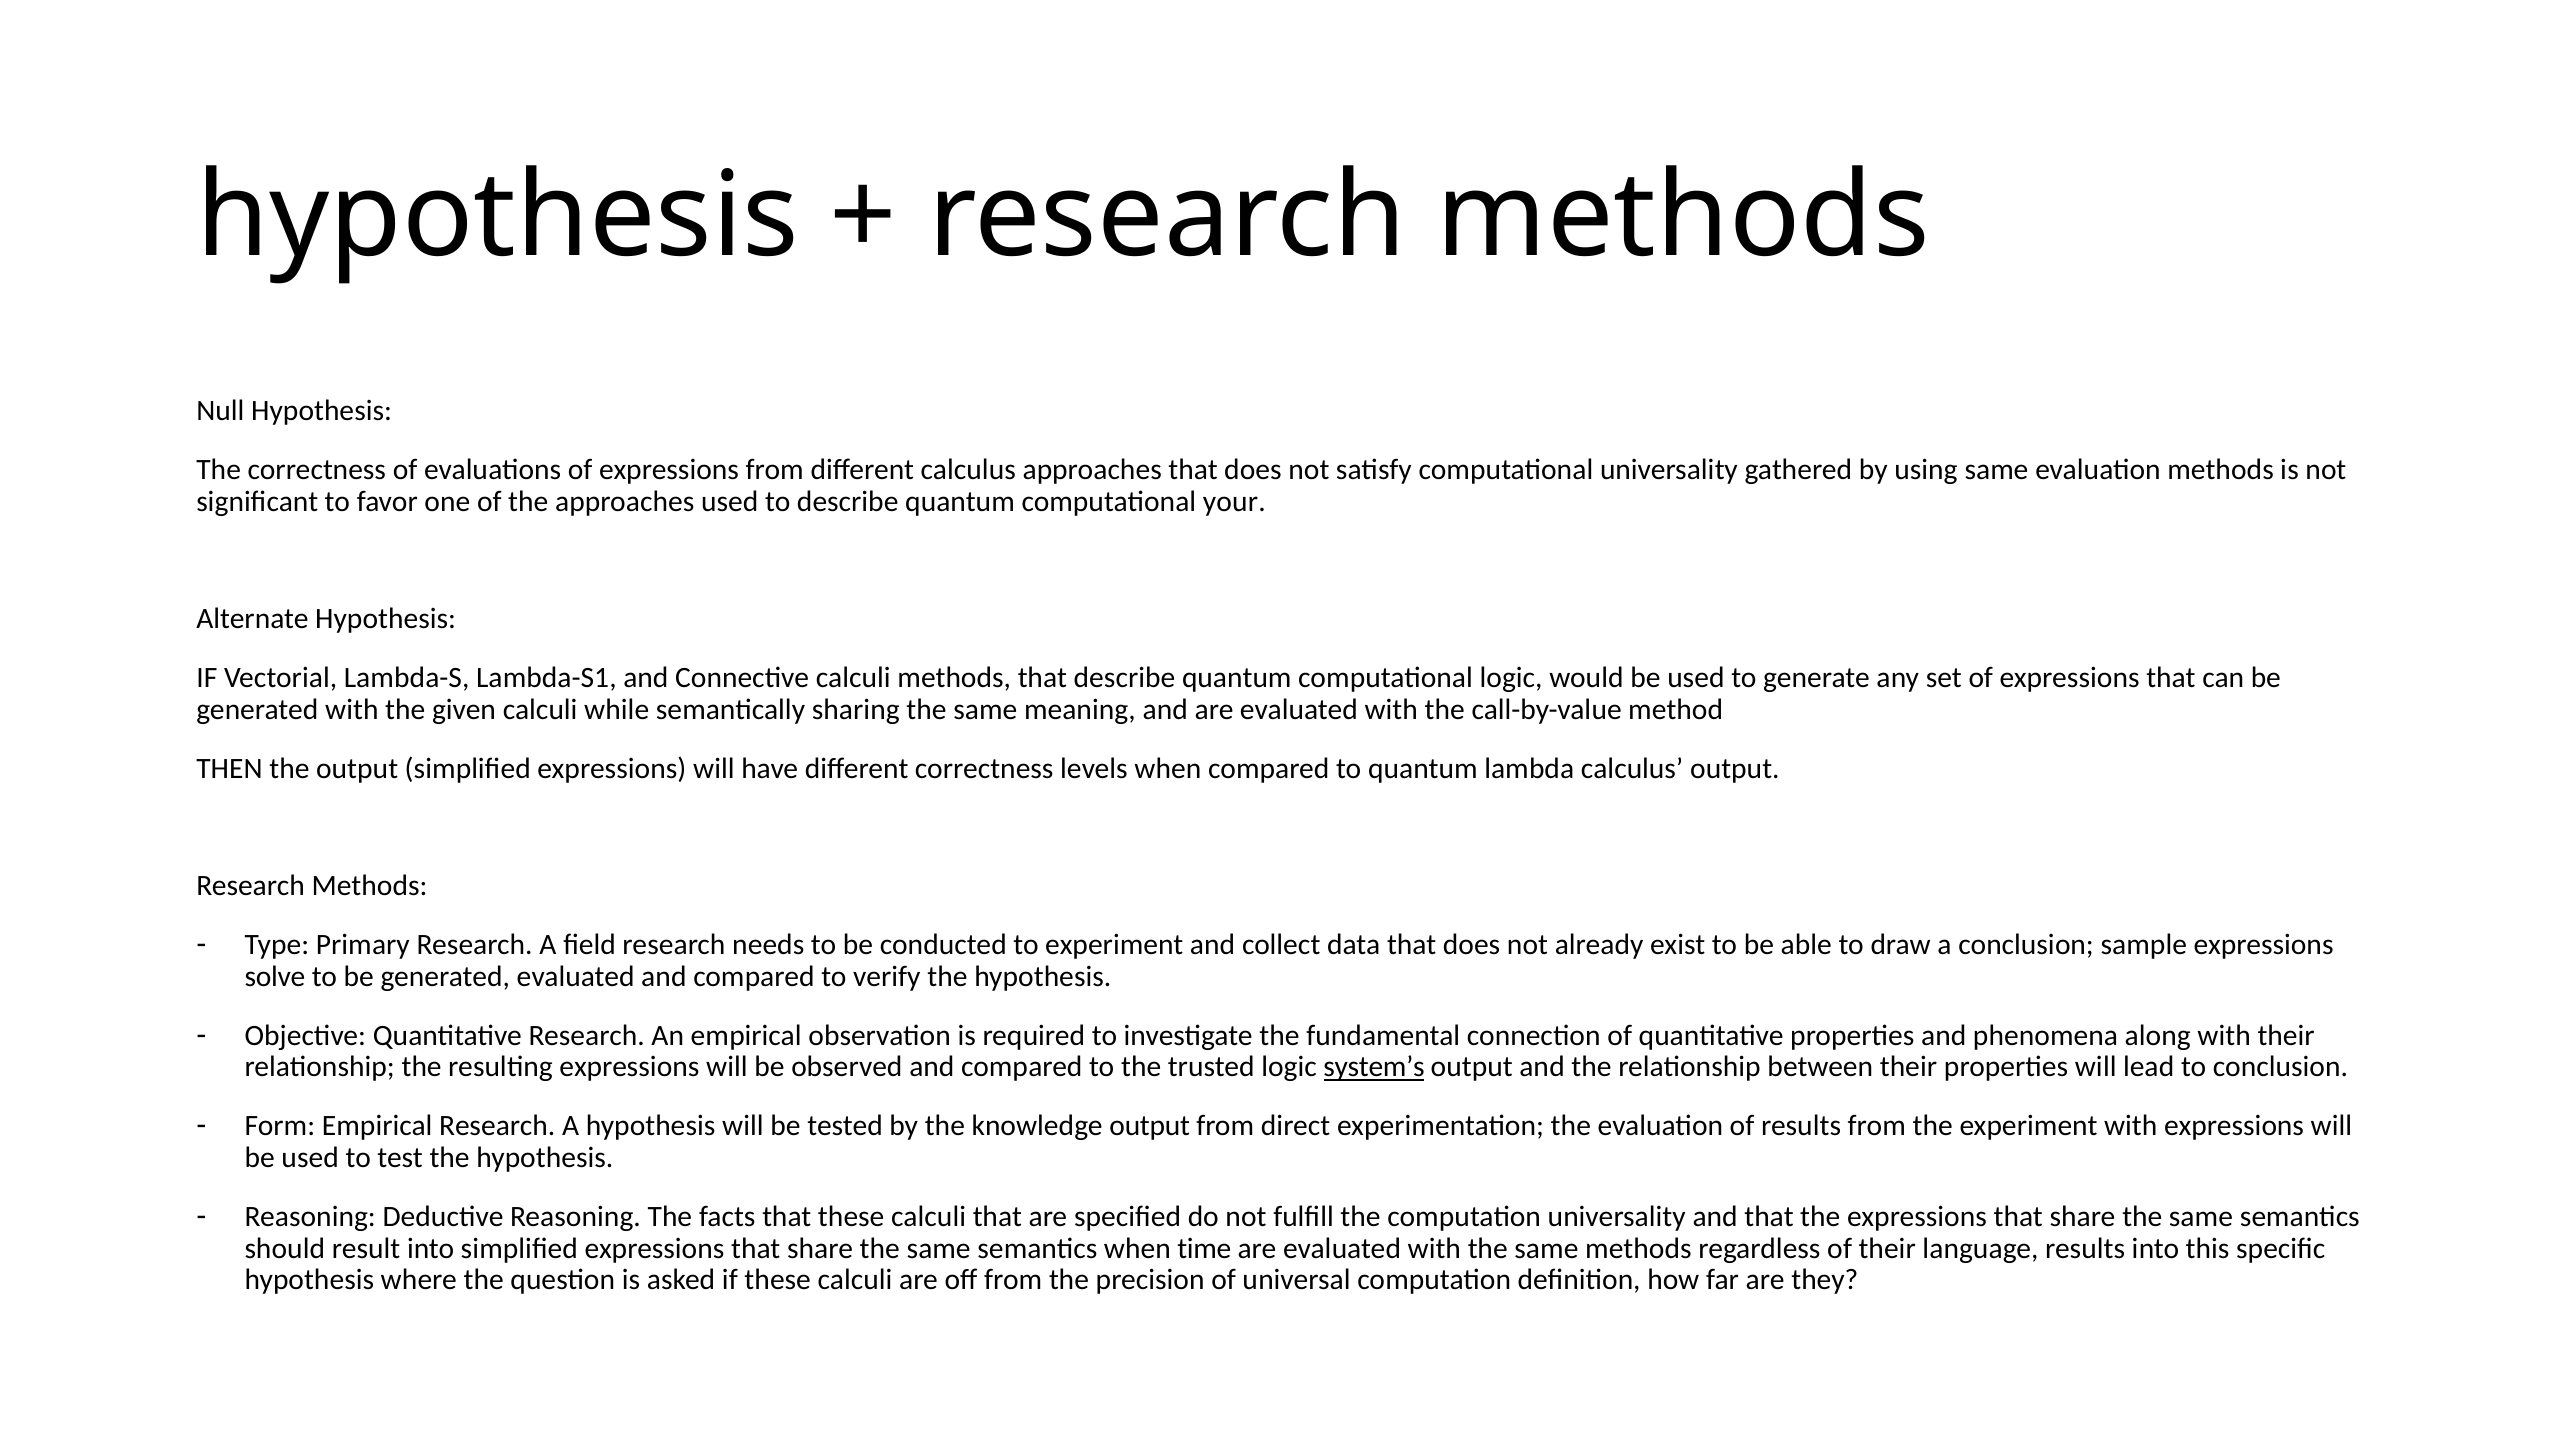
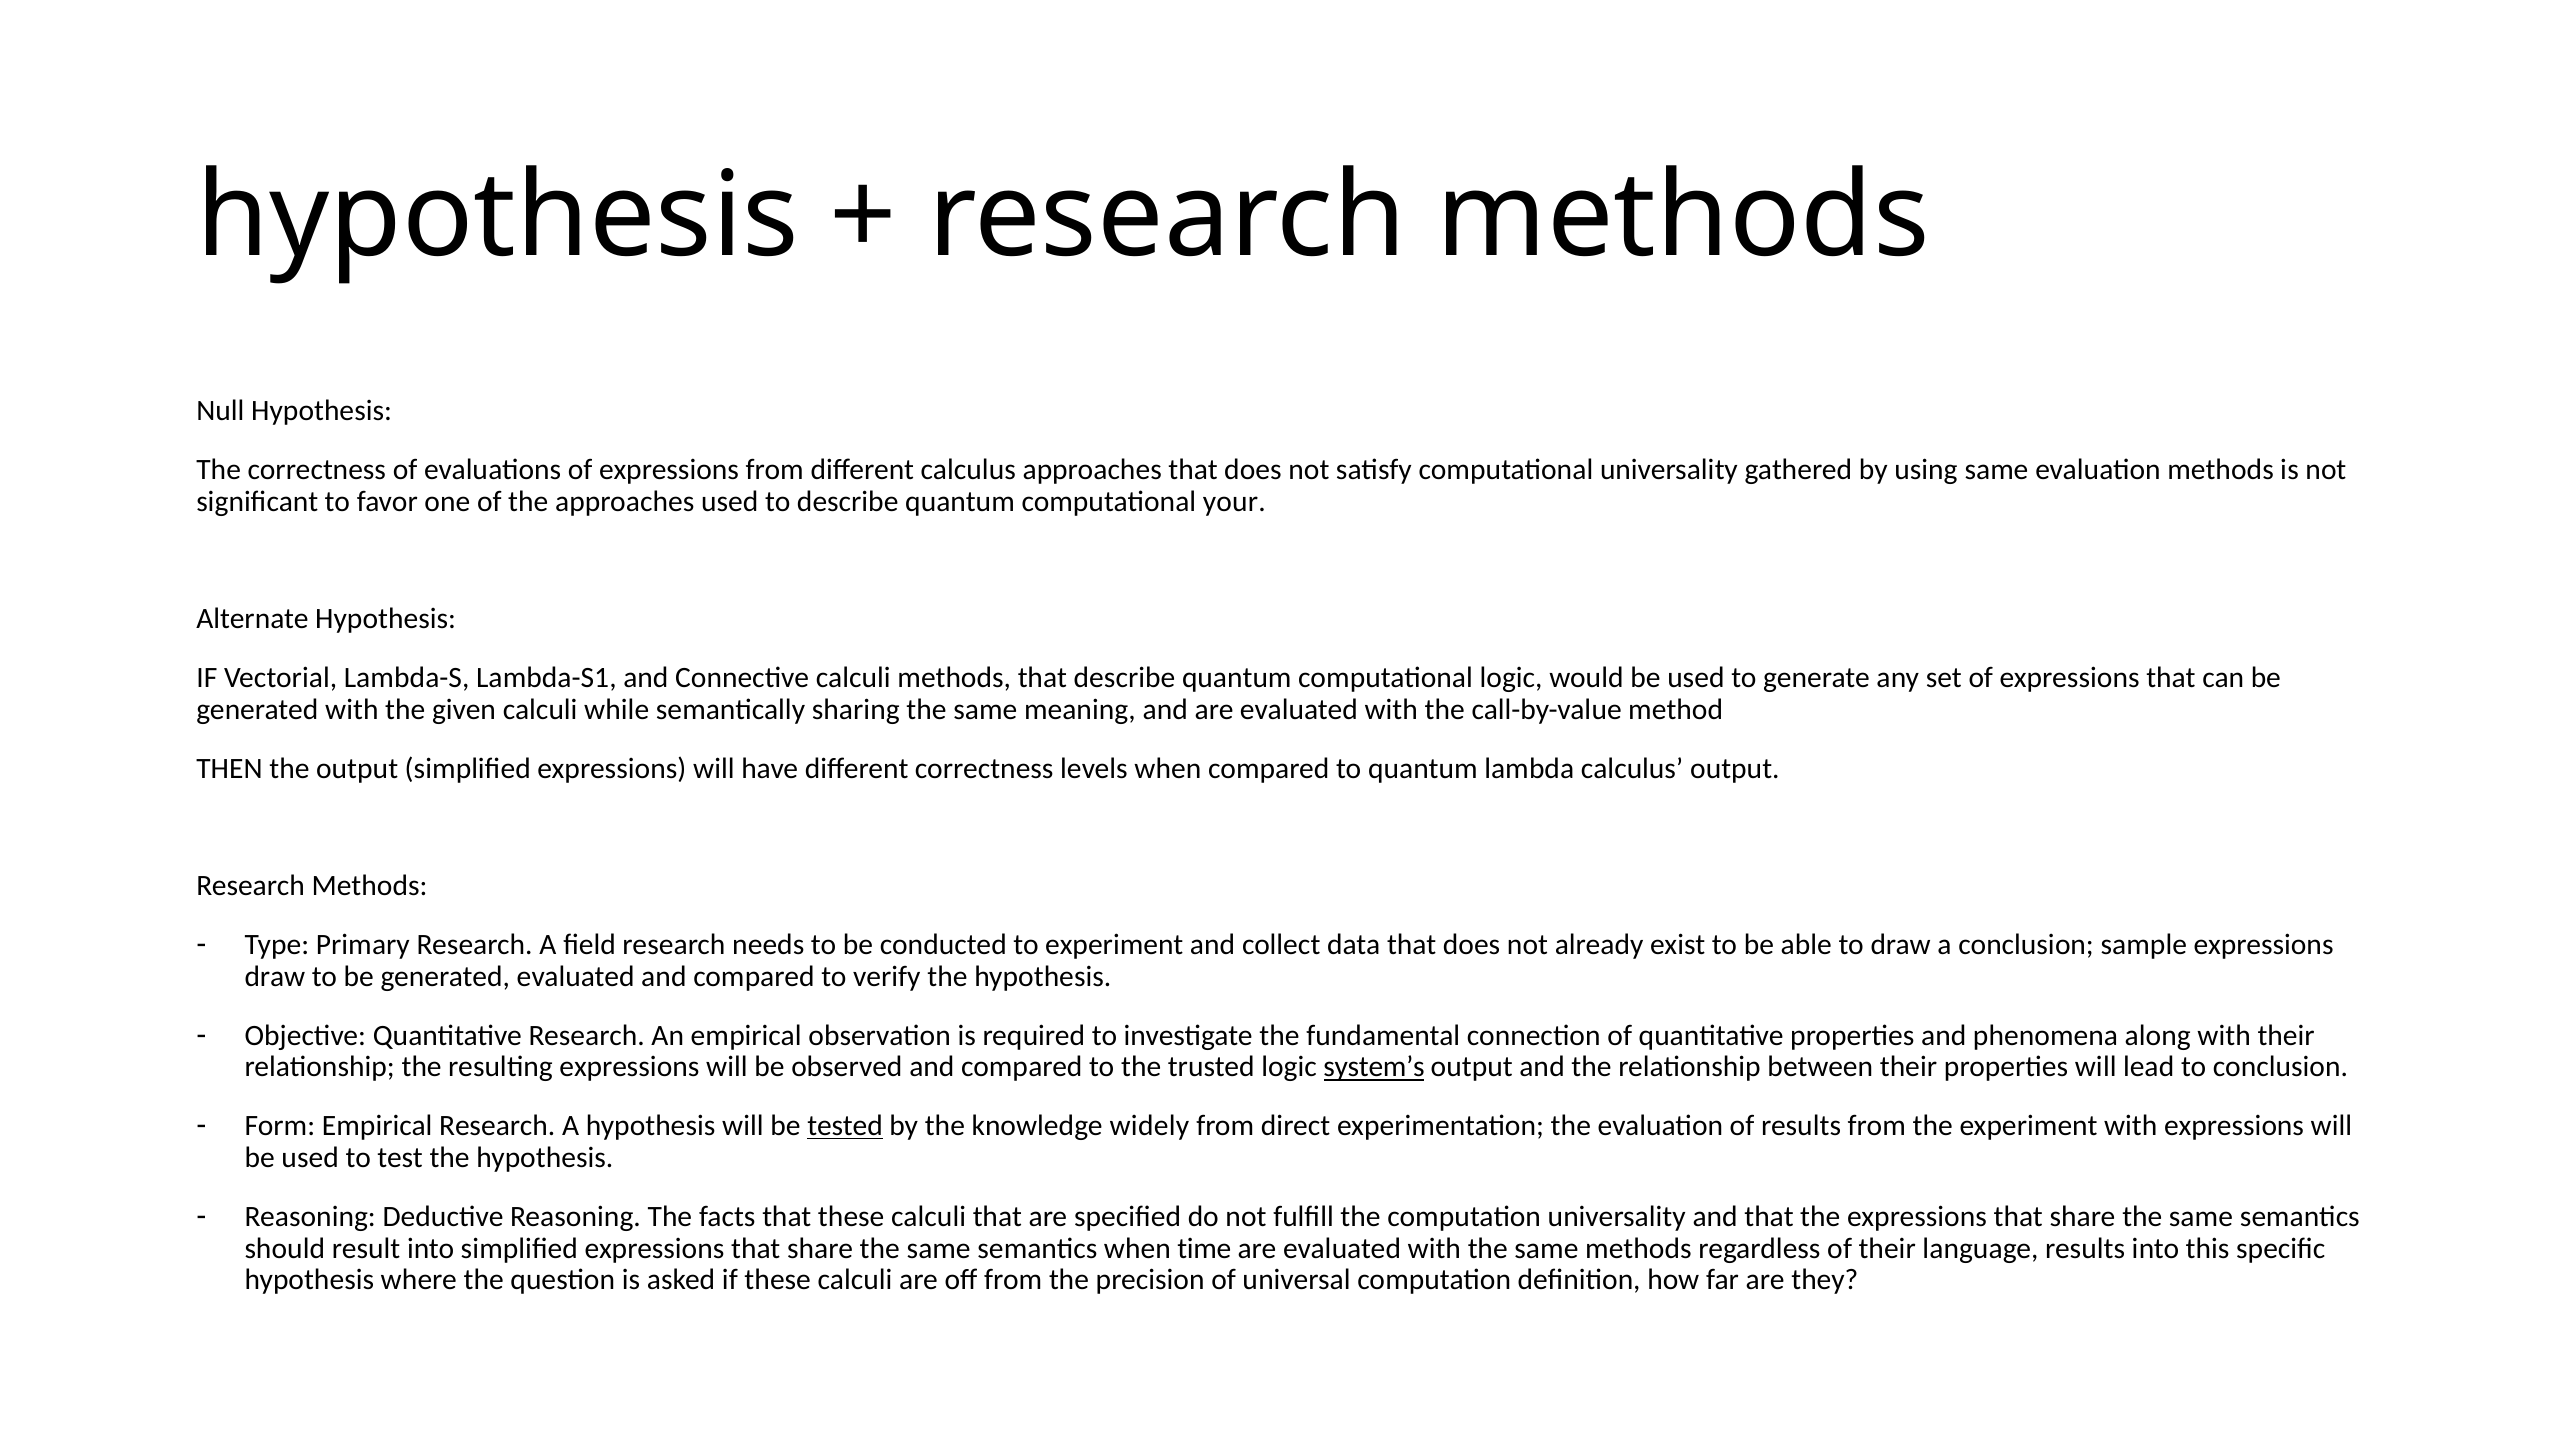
solve at (275, 977): solve -> draw
tested underline: none -> present
knowledge output: output -> widely
